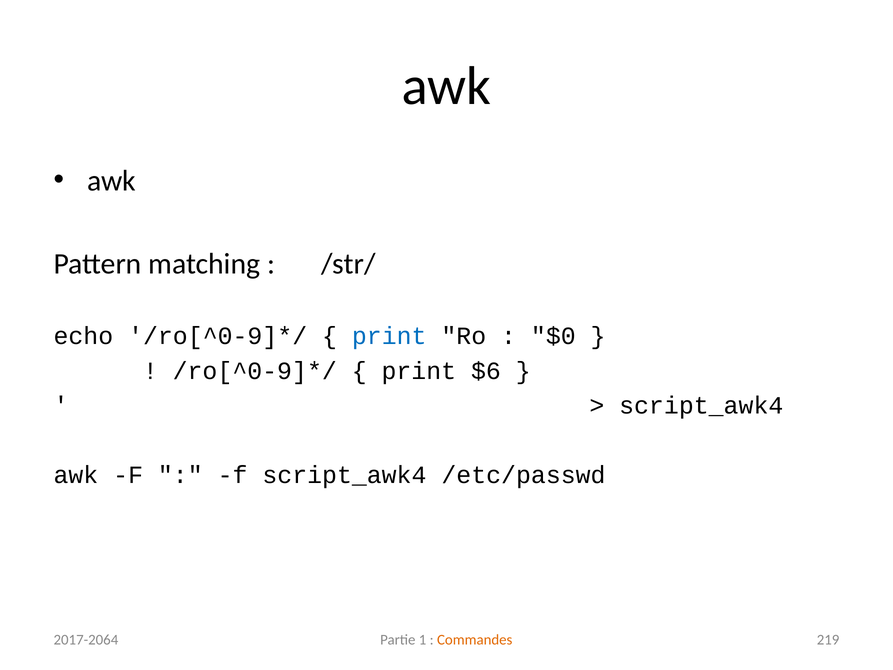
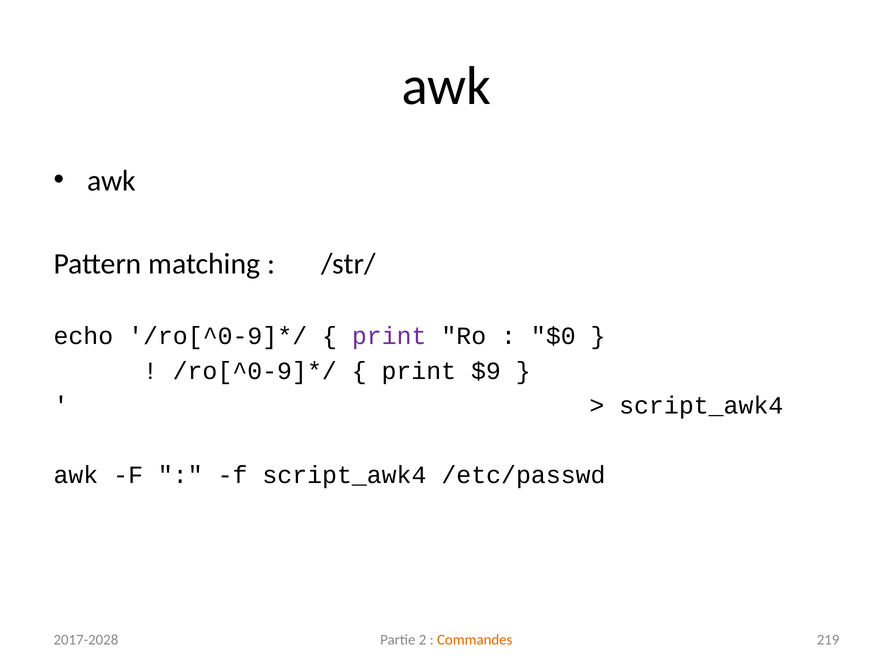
print at (389, 336) colour: blue -> purple
$6: $6 -> $9
1: 1 -> 2
2017-2064: 2017-2064 -> 2017-2028
